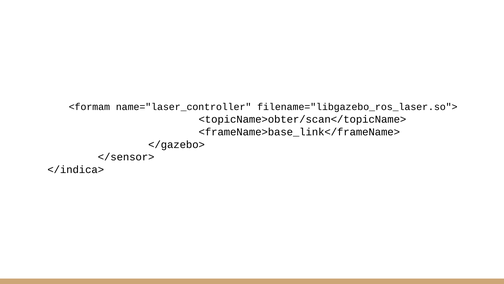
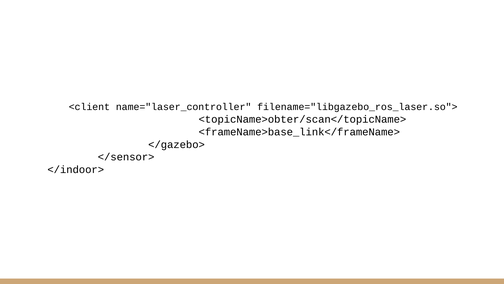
<formam: <formam -> <client
</indica>: </indica> -> </indoor>
